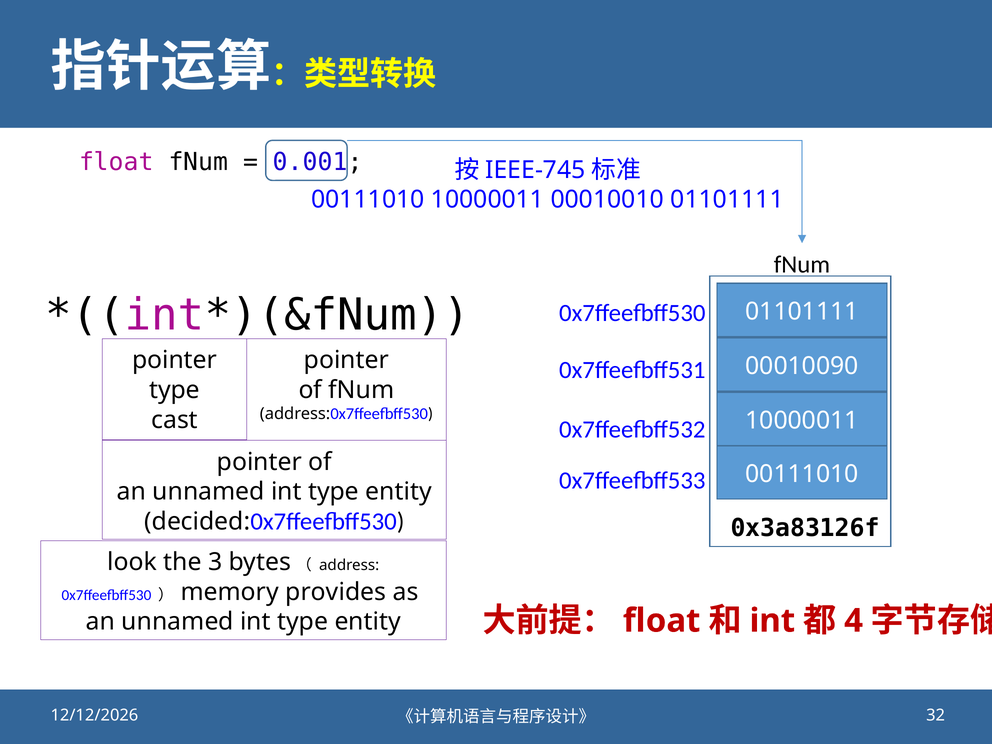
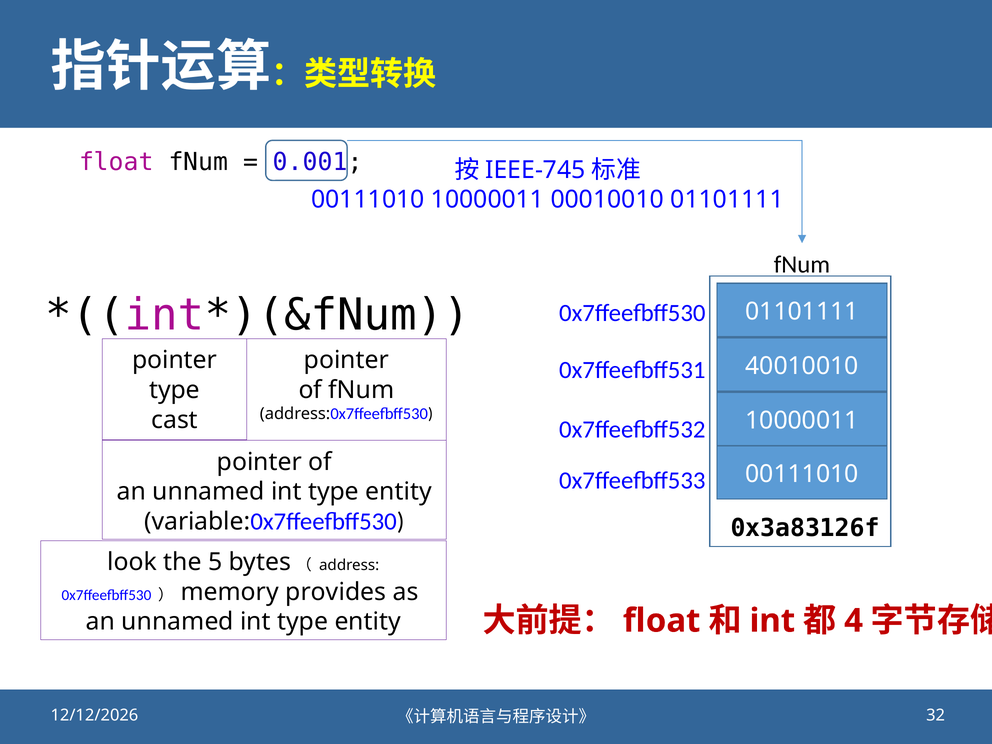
00010090: 00010090 -> 40010010
decided: decided -> variable
3: 3 -> 5
